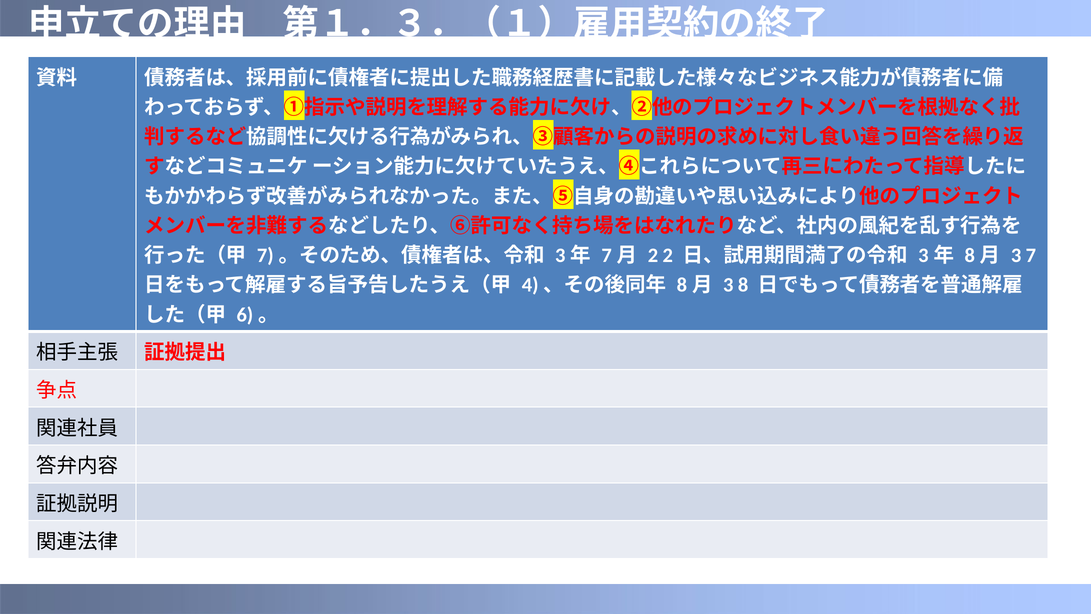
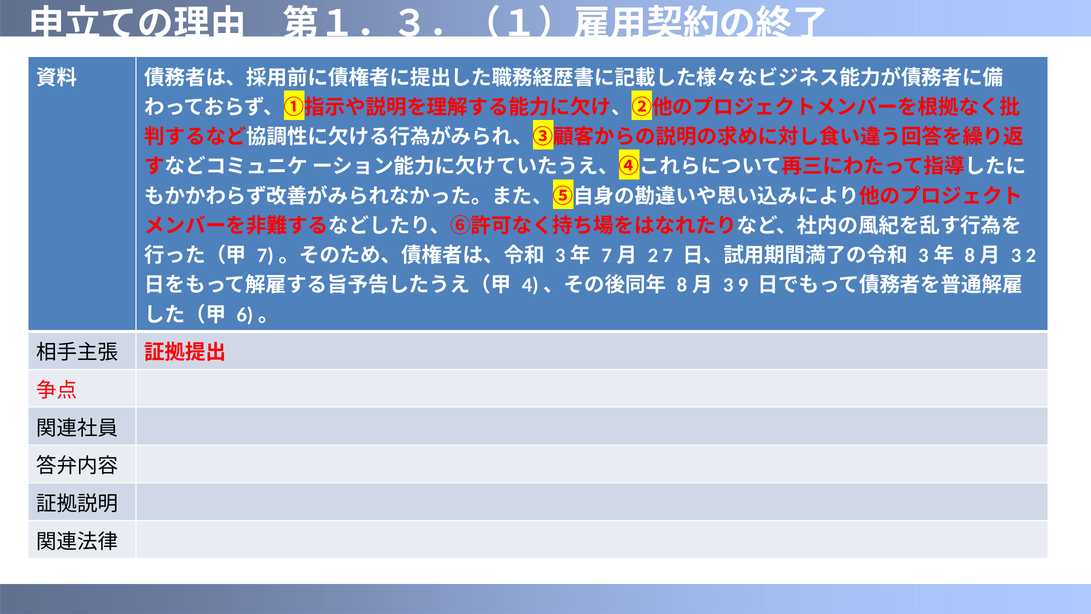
2 2: 2 -> 7
3 7: 7 -> 2
8: 8 -> 9
